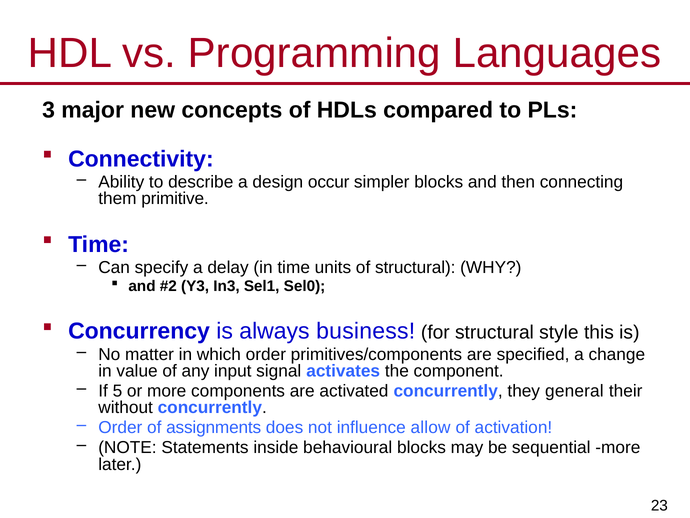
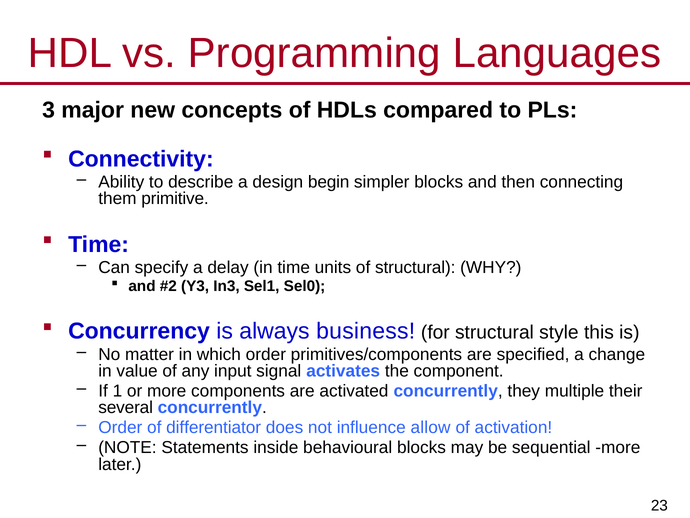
occur: occur -> begin
5: 5 -> 1
general: general -> multiple
without: without -> several
assignments: assignments -> differentiator
